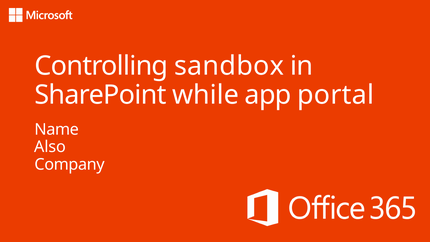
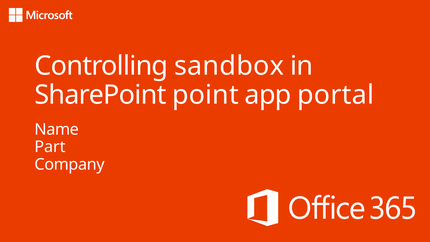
while: while -> point
Also: Also -> Part
